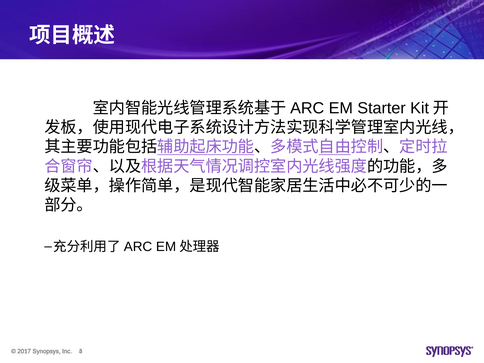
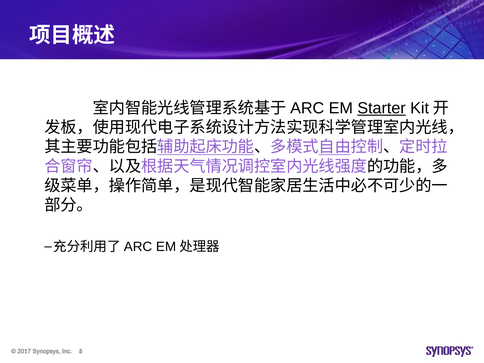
Starter underline: none -> present
